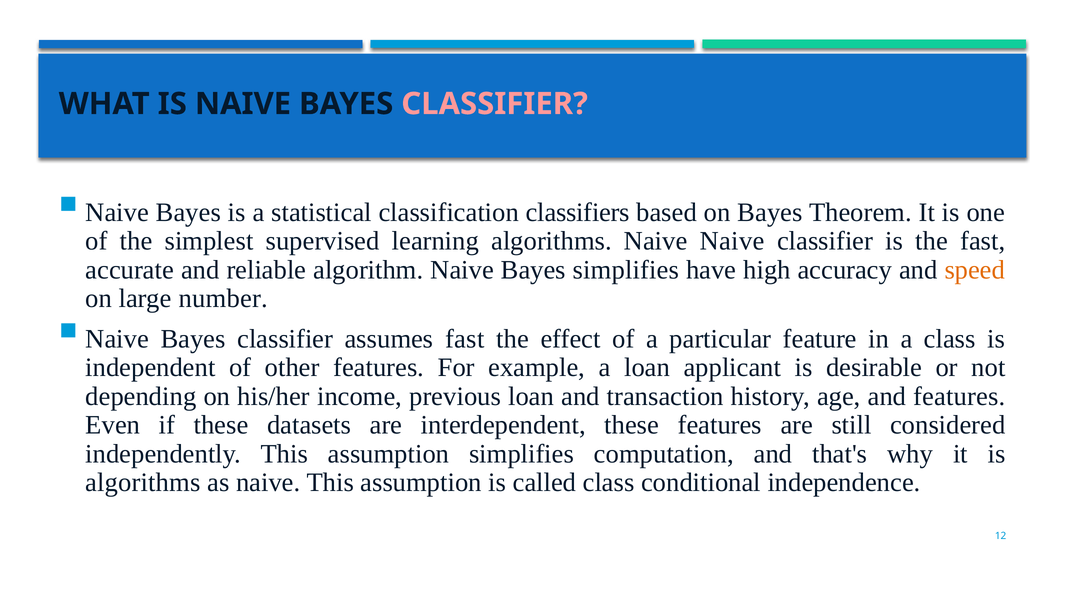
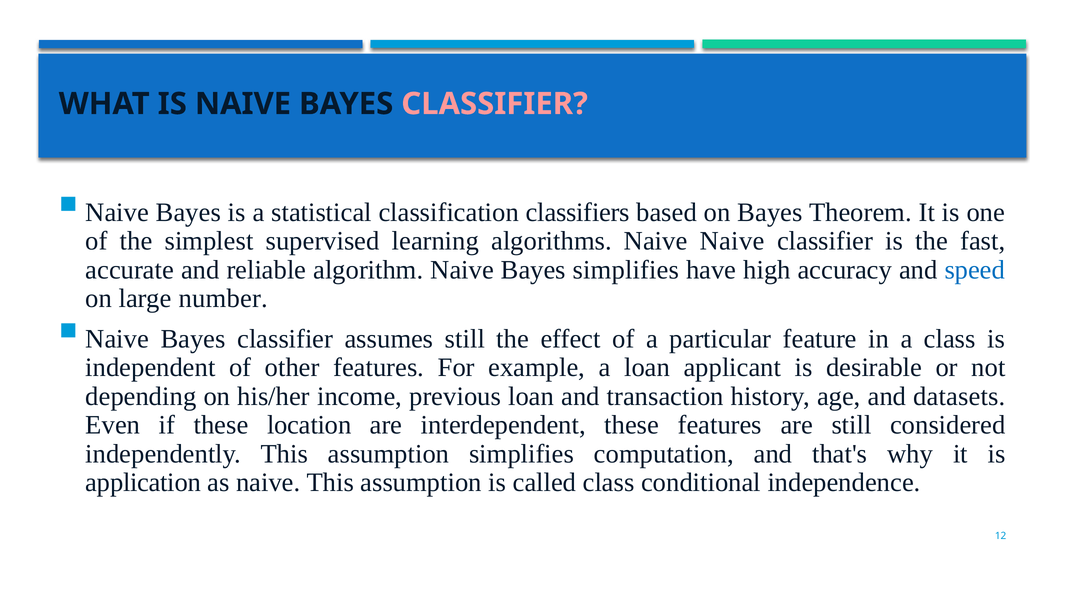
speed colour: orange -> blue
assumes fast: fast -> still
and features: features -> datasets
datasets: datasets -> location
algorithms at (143, 483): algorithms -> application
